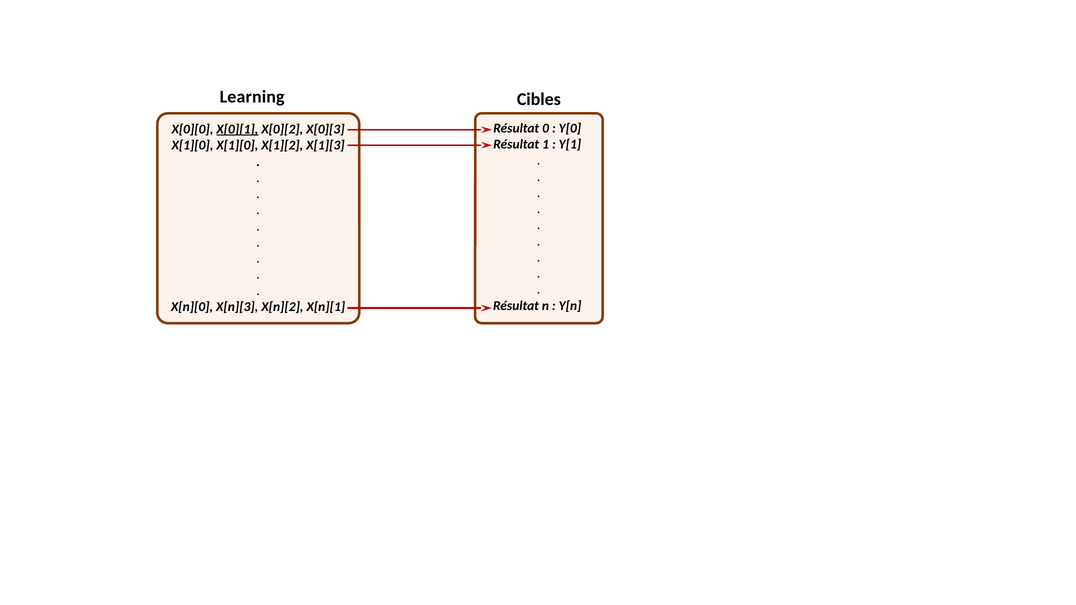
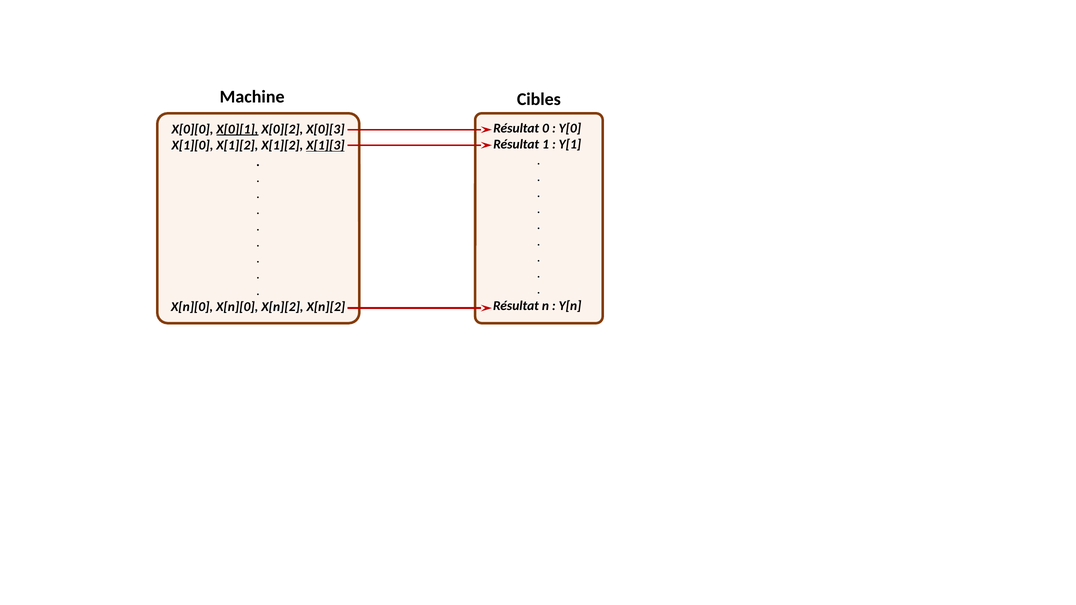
Learning: Learning -> Machine
X[1][0 X[1][0: X[1][0 -> X[1][2
X[1][3 underline: none -> present
X[n][0 X[n][3: X[n][3 -> X[n][0
X[n][2 X[n][1: X[n][1 -> X[n][2
